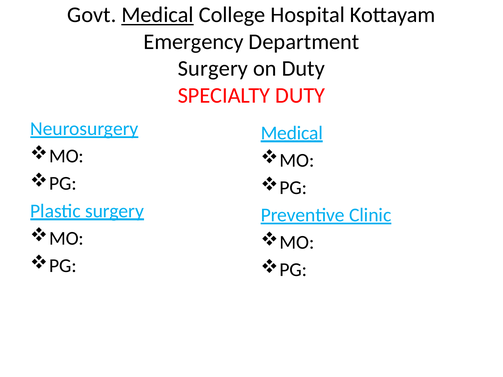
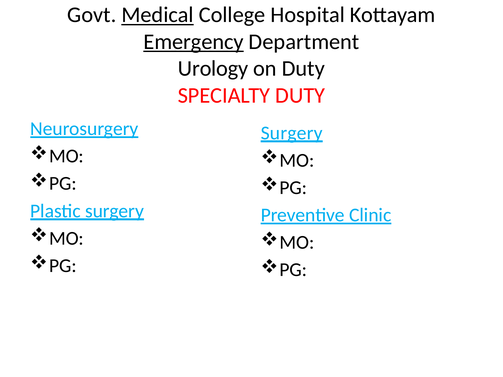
Emergency underline: none -> present
Surgery at (213, 69): Surgery -> Urology
Medical at (292, 133): Medical -> Surgery
